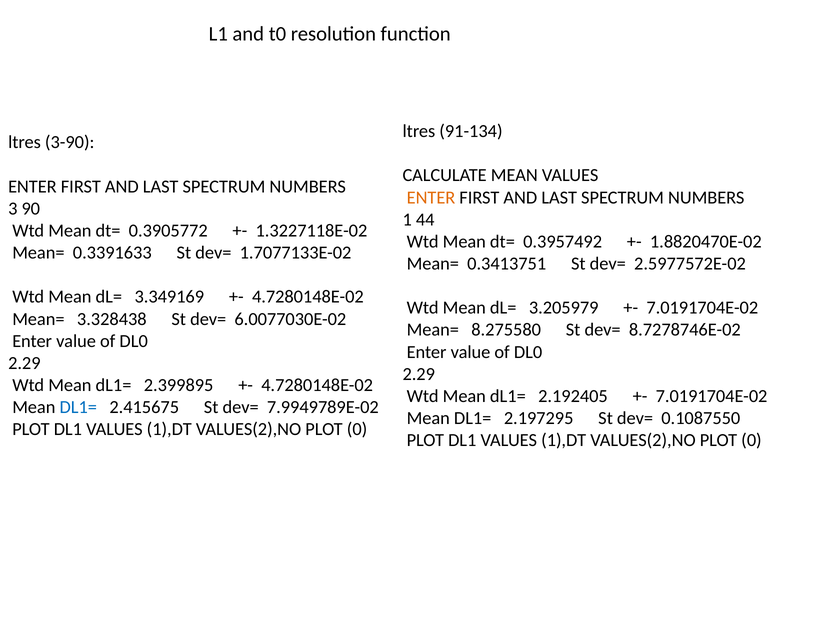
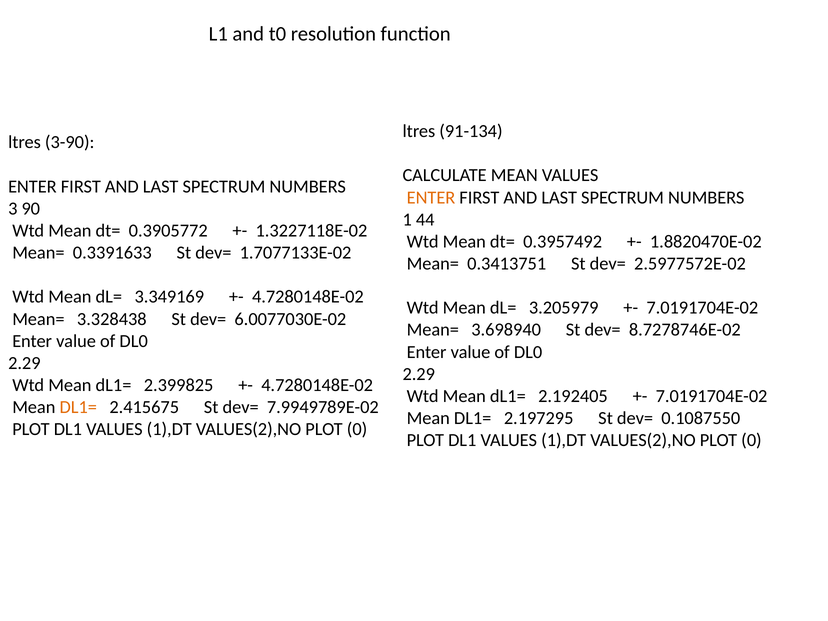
8.275580: 8.275580 -> 3.698940
2.399895: 2.399895 -> 2.399825
DL1= at (78, 407) colour: blue -> orange
